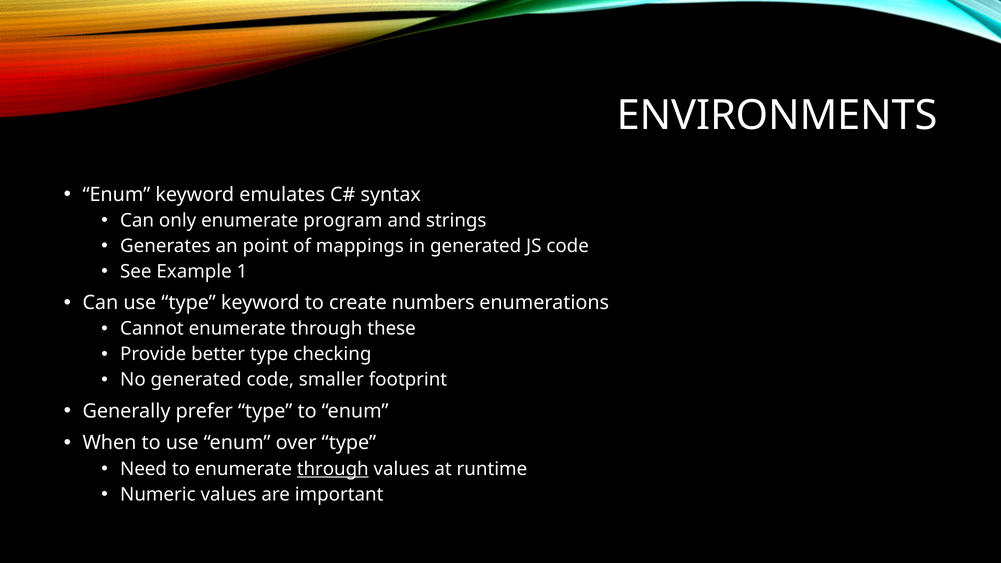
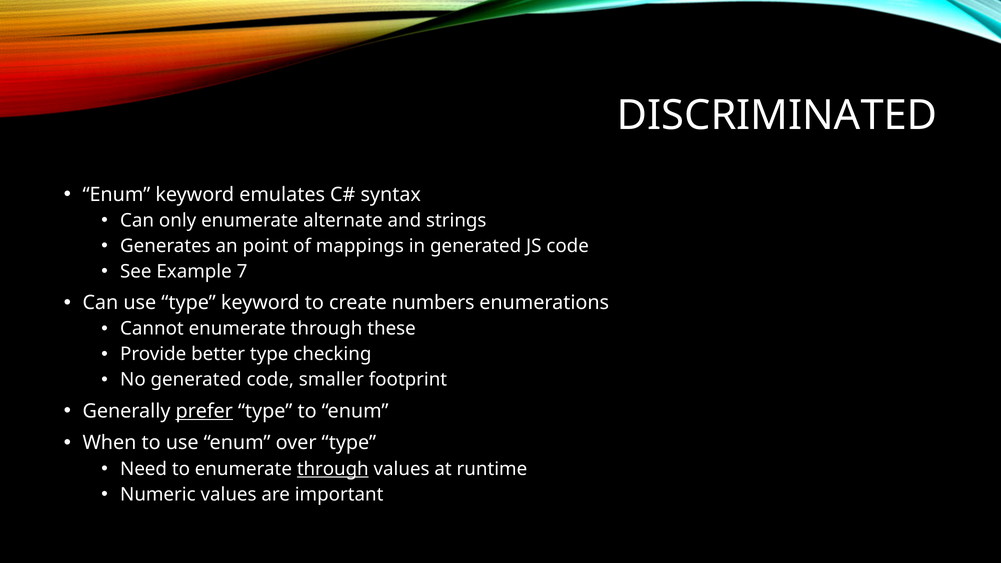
ENVIRONMENTS: ENVIRONMENTS -> DISCRIMINATED
program: program -> alternate
1: 1 -> 7
prefer underline: none -> present
